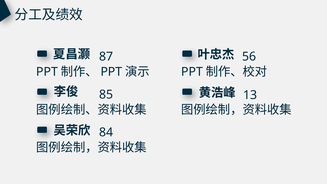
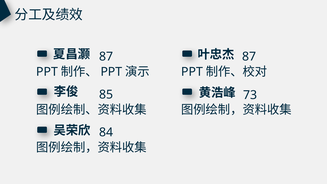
87 56: 56 -> 87
13: 13 -> 73
